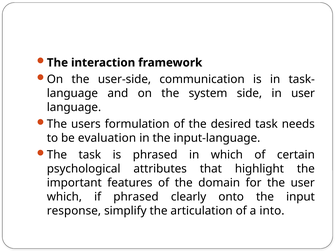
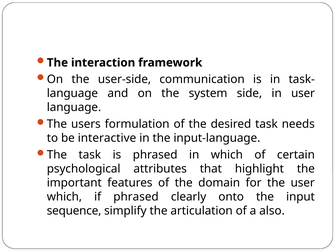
evaluation: evaluation -> interactive
response: response -> sequence
into: into -> also
